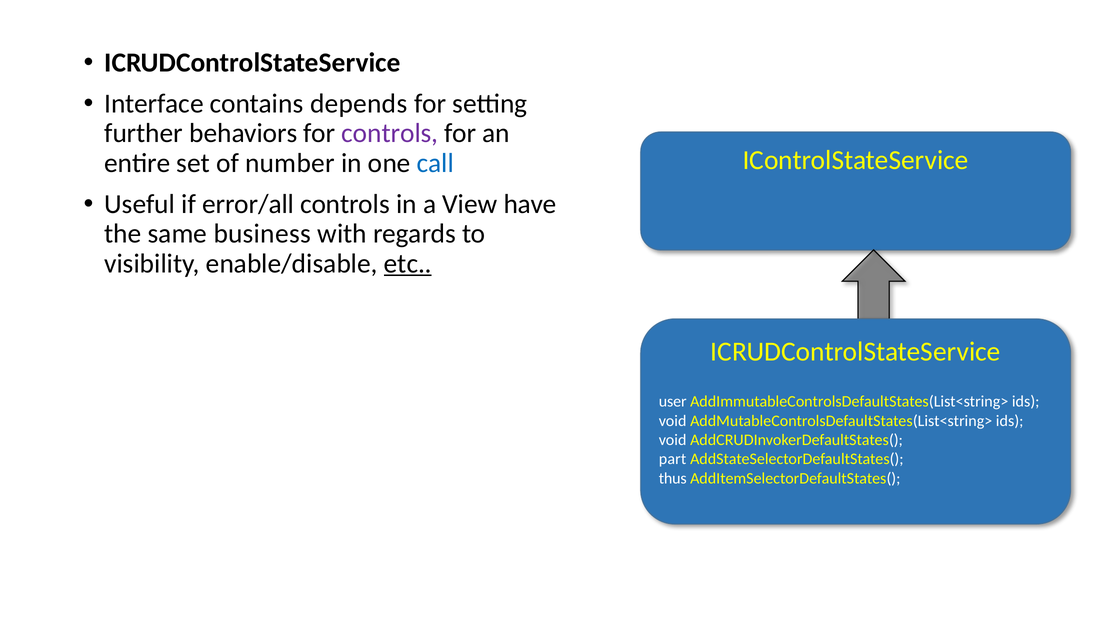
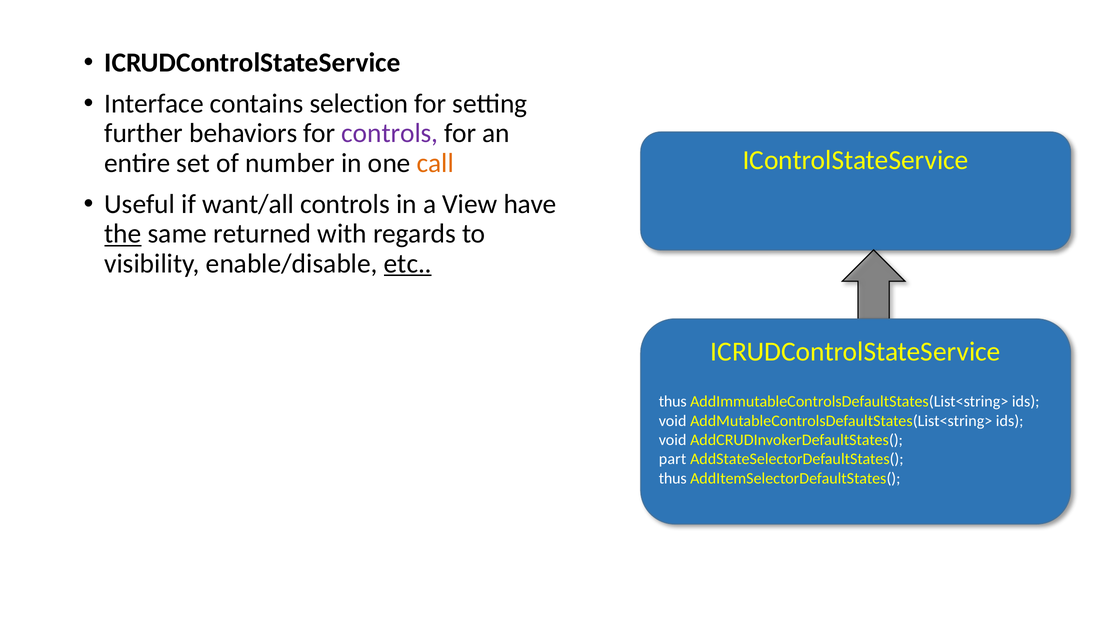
depends: depends -> selection
call colour: blue -> orange
error/all: error/all -> want/all
the underline: none -> present
business: business -> returned
user at (673, 401): user -> thus
